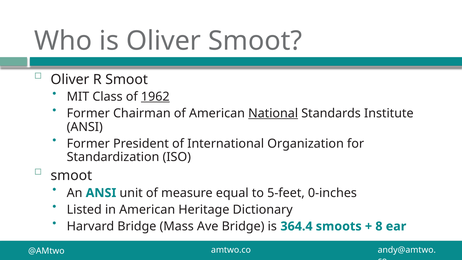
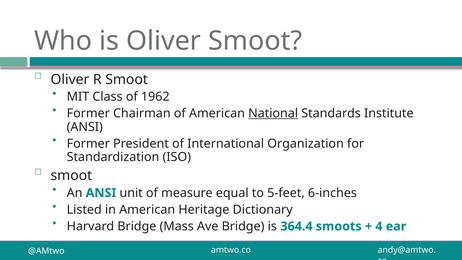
1962 underline: present -> none
0-inches: 0-inches -> 6-inches
8: 8 -> 4
